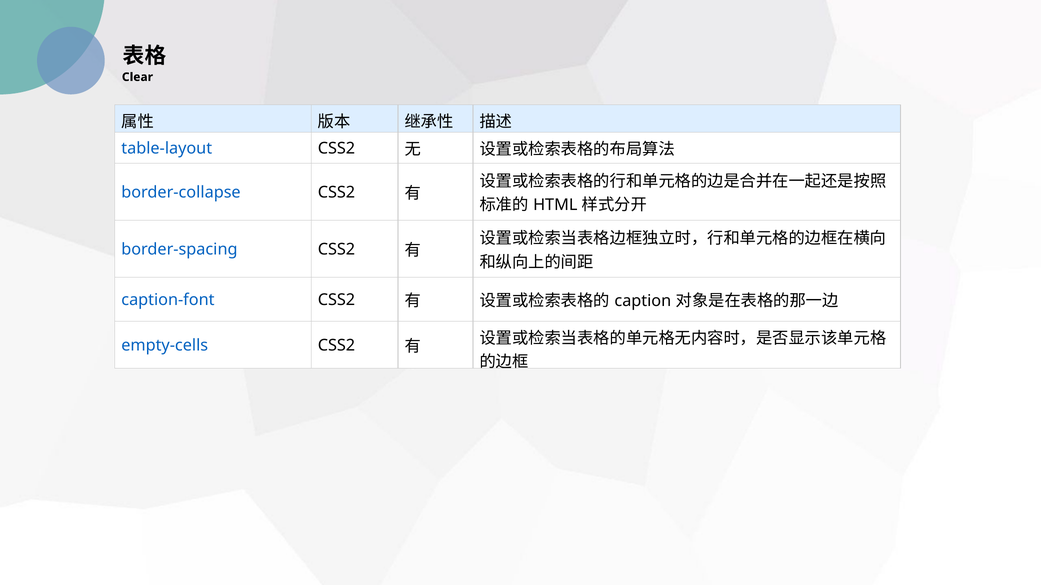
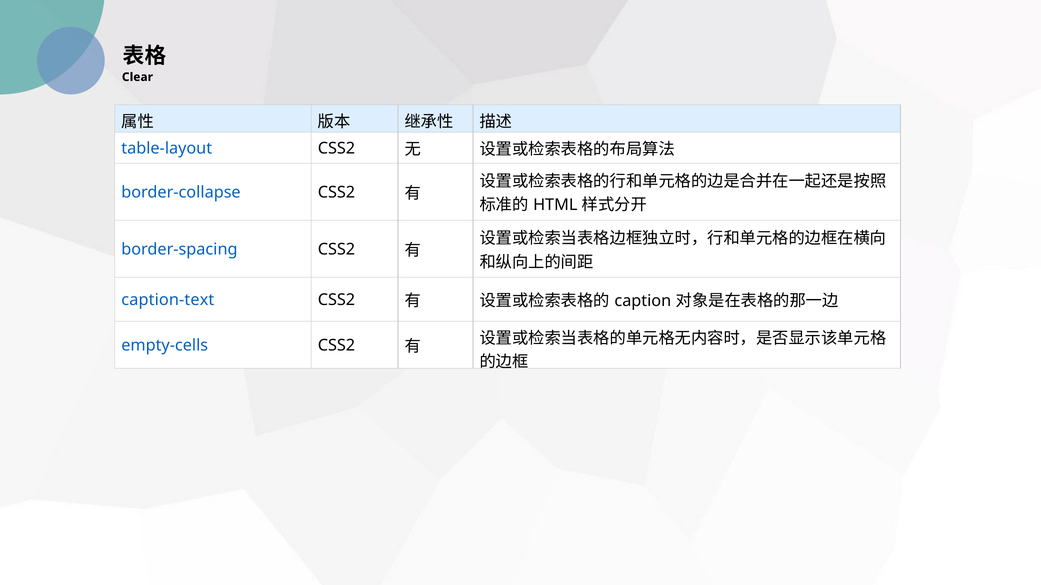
caption-font: caption-font -> caption-text
